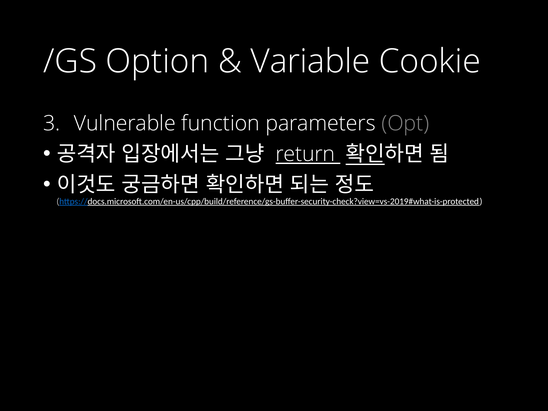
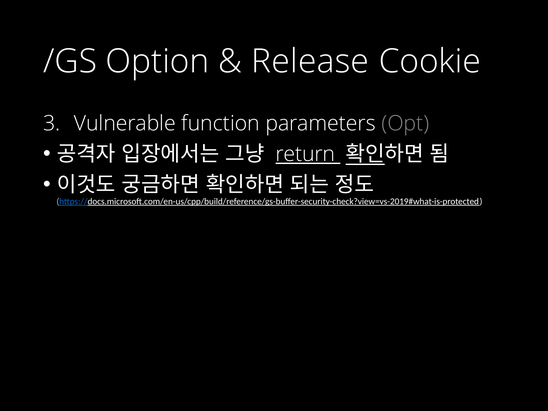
Variable: Variable -> Release
